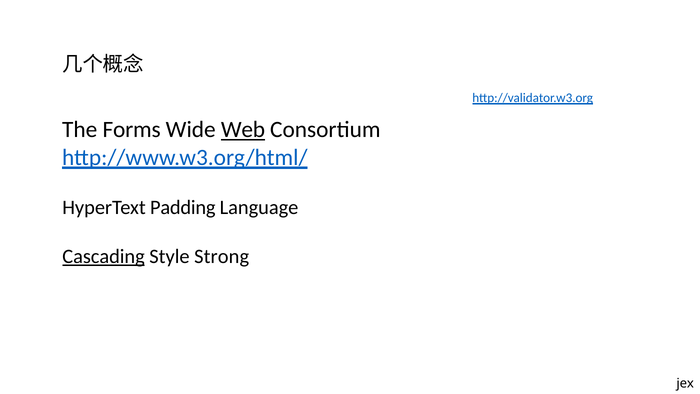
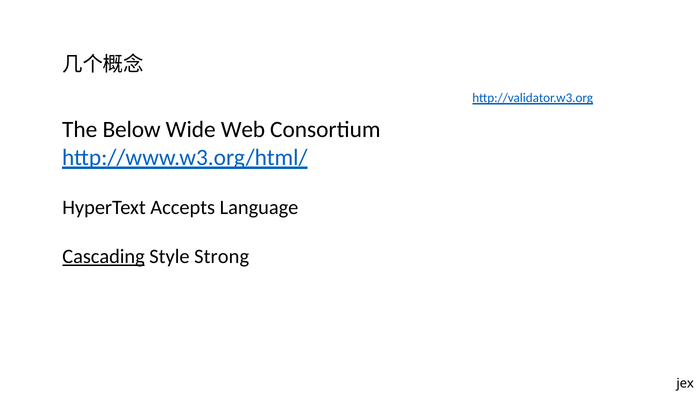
Forms: Forms -> Below
Web underline: present -> none
Padding: Padding -> Accepts
